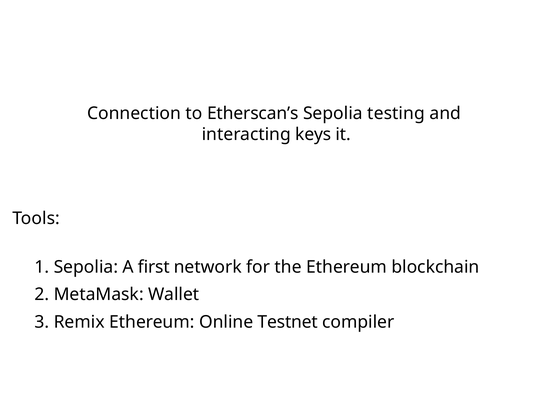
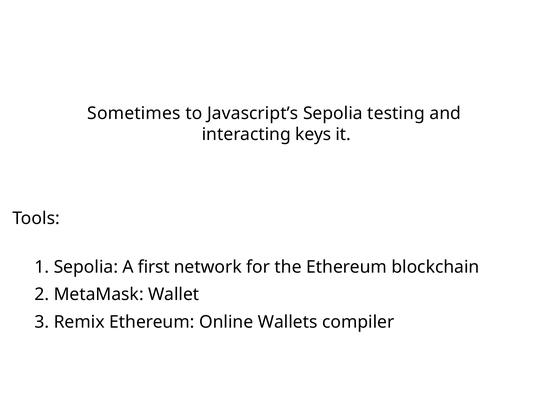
Connection: Connection -> Sometimes
Etherscan’s: Etherscan’s -> Javascript’s
Testnet: Testnet -> Wallets
